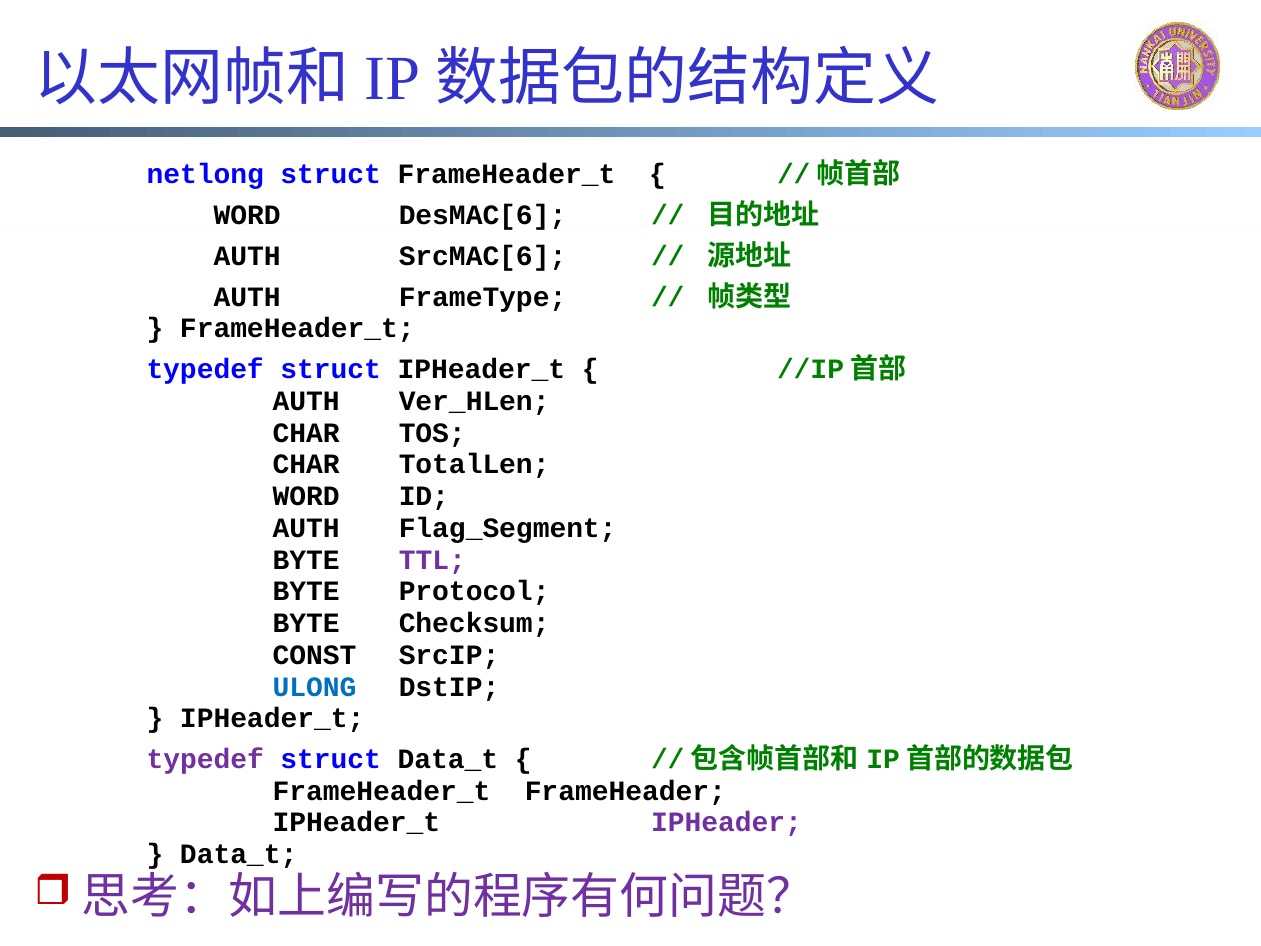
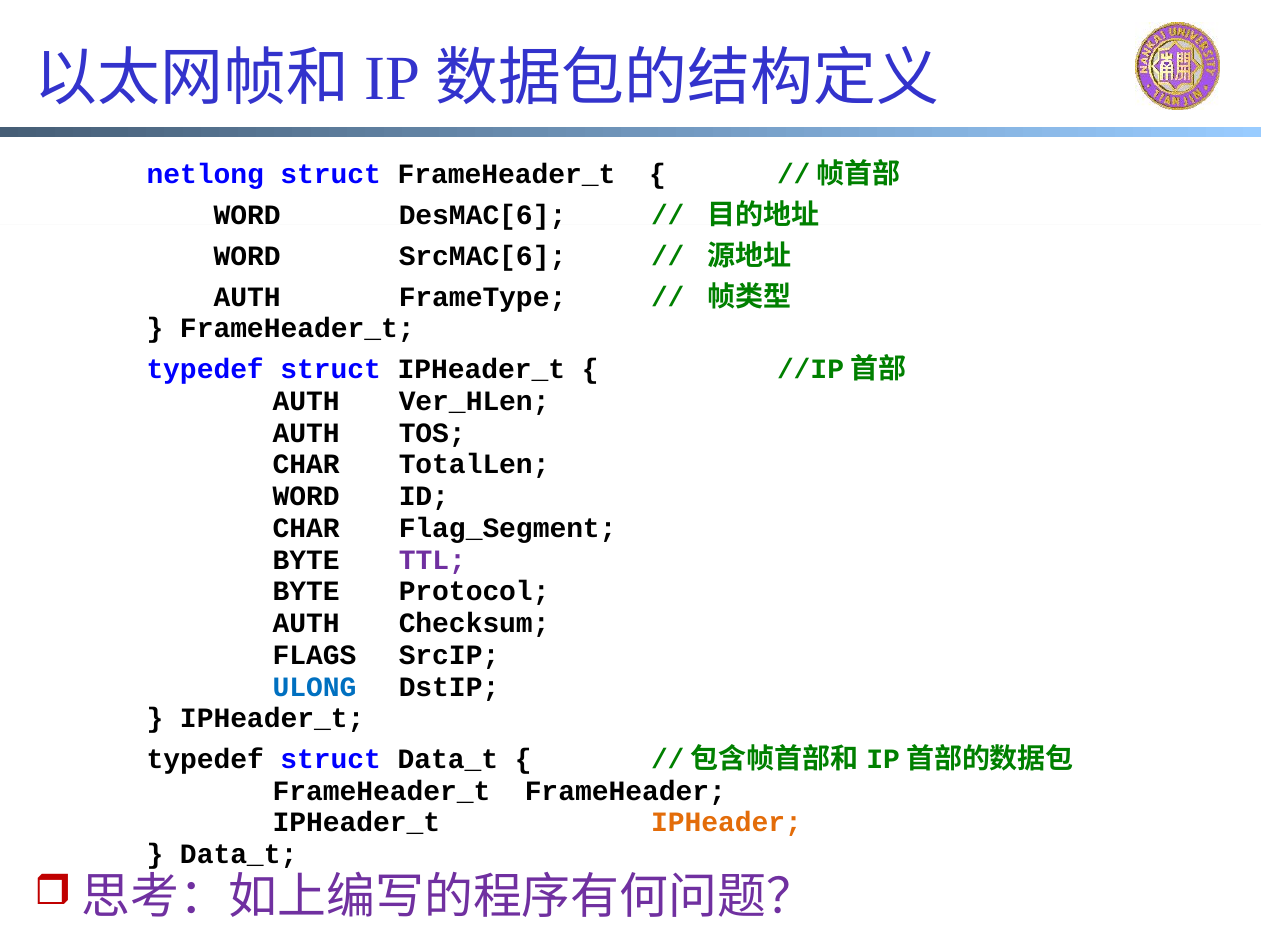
AUTH at (247, 256): AUTH -> WORD
CHAR at (306, 433): CHAR -> AUTH
AUTH at (306, 528): AUTH -> CHAR
BYTE at (306, 623): BYTE -> AUTH
CONST: CONST -> FLAGS
typedef at (205, 759) colour: purple -> black
IPHeader colour: purple -> orange
